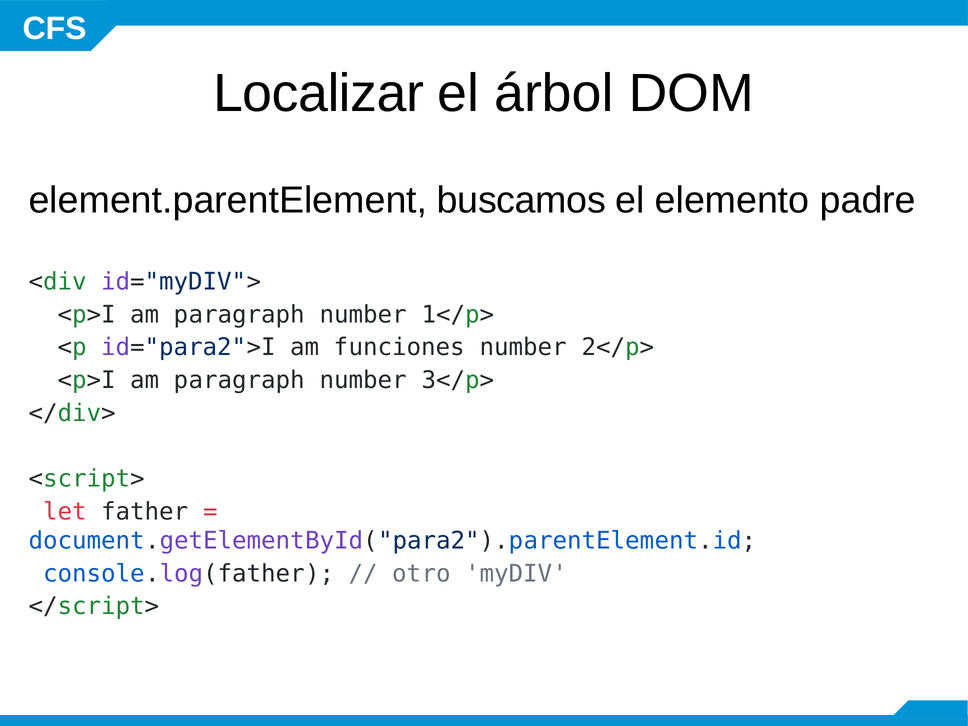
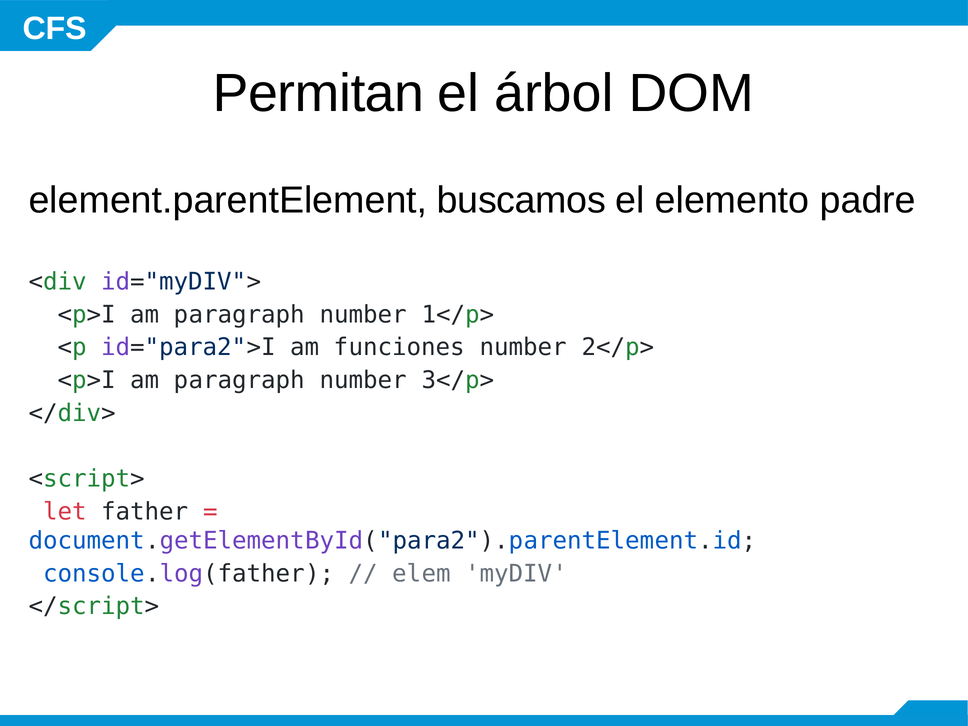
Localizar: Localizar -> Permitan
otro: otro -> elem
